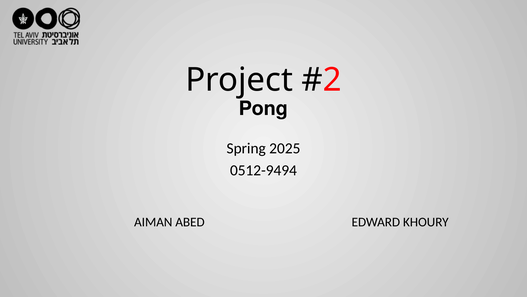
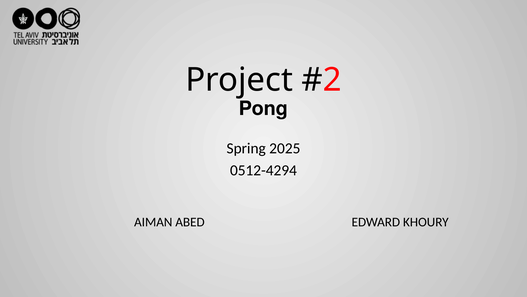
0512-9494: 0512-9494 -> 0512-4294
